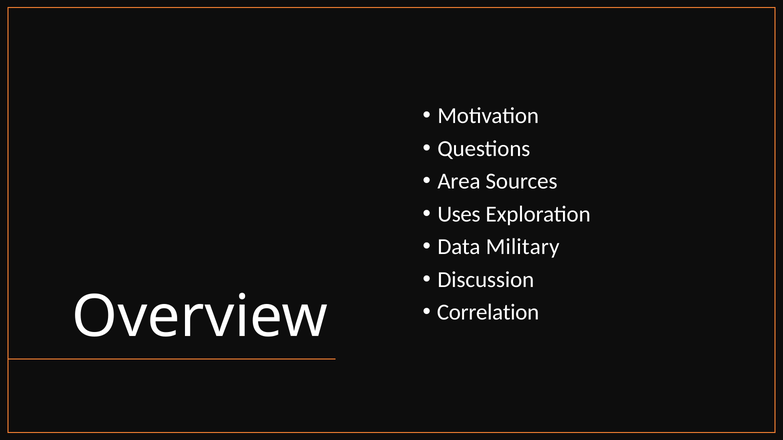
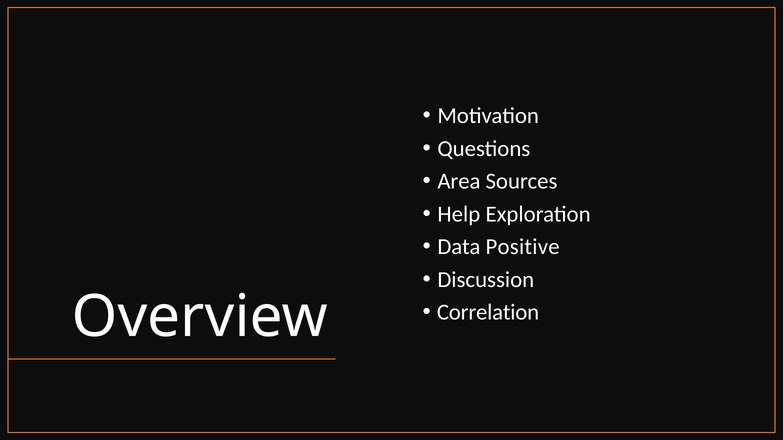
Uses: Uses -> Help
Military: Military -> Positive
